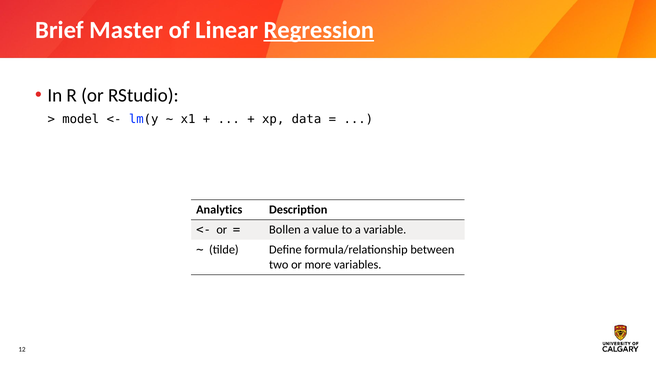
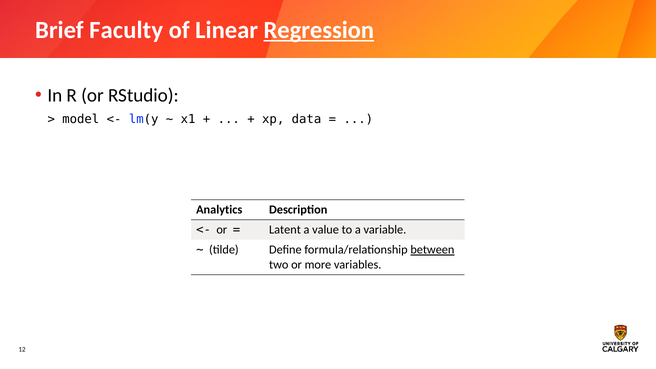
Master: Master -> Faculty
Bollen: Bollen -> Latent
between underline: none -> present
